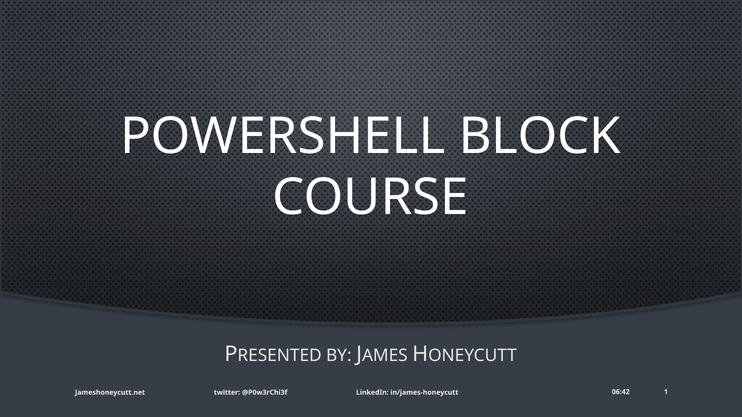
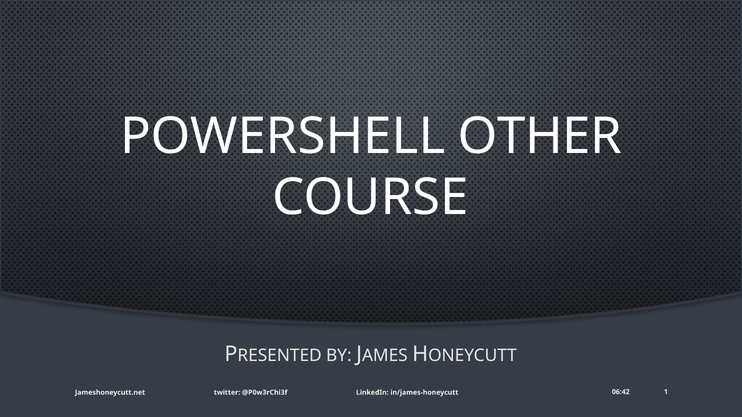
BLOCK: BLOCK -> OTHER
